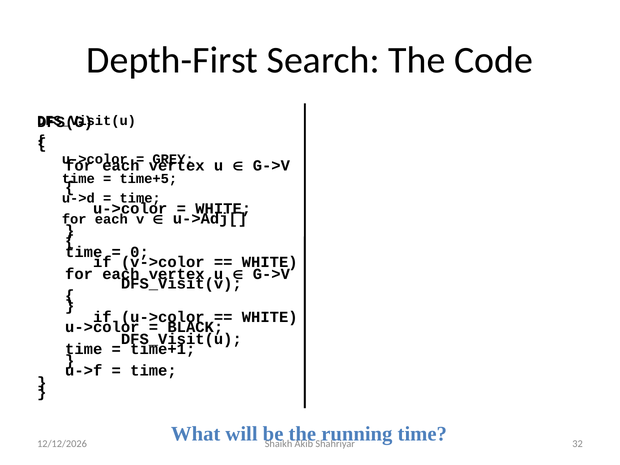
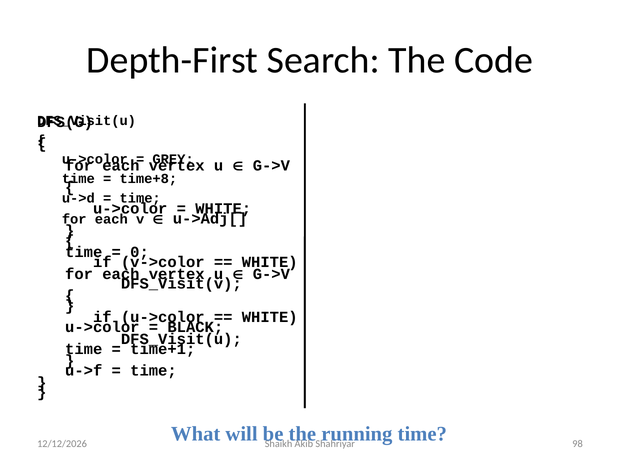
time+5: time+5 -> time+8
32: 32 -> 98
